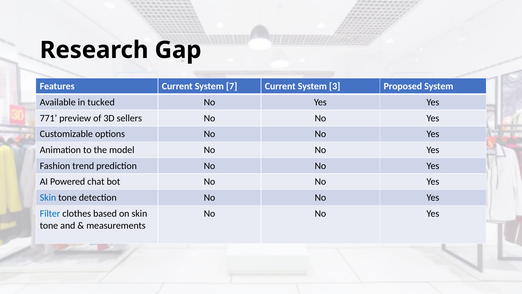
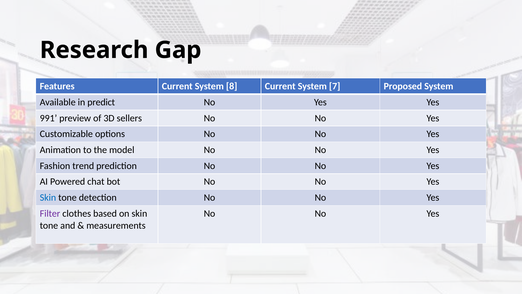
7: 7 -> 8
3: 3 -> 7
tucked: tucked -> predict
771: 771 -> 991
Filter colour: blue -> purple
